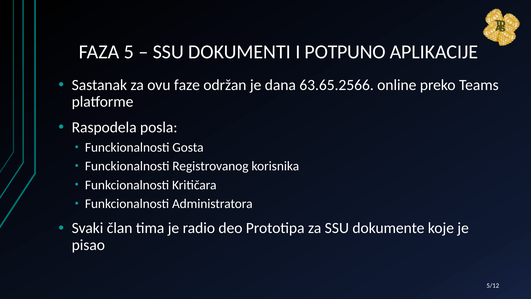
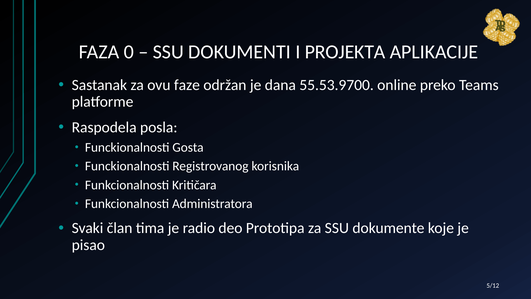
5: 5 -> 0
POTPUNO: POTPUNO -> PROJEKTA
63.65.2566: 63.65.2566 -> 55.53.9700
